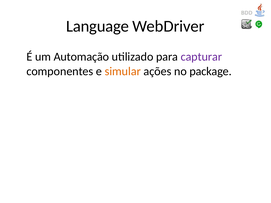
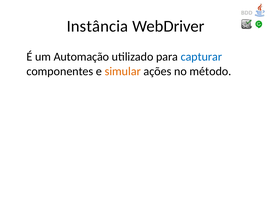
Language: Language -> Instância
capturar colour: purple -> blue
package: package -> método
